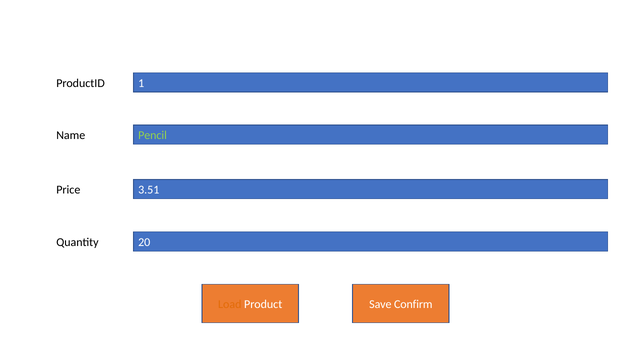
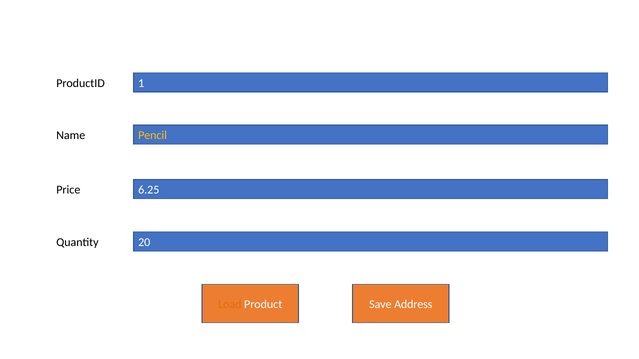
Pencil colour: light green -> yellow
3.51: 3.51 -> 6.25
Confirm: Confirm -> Address
